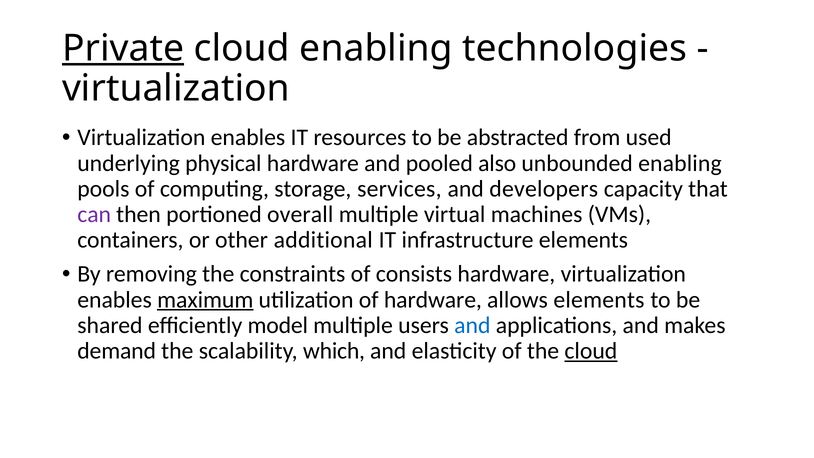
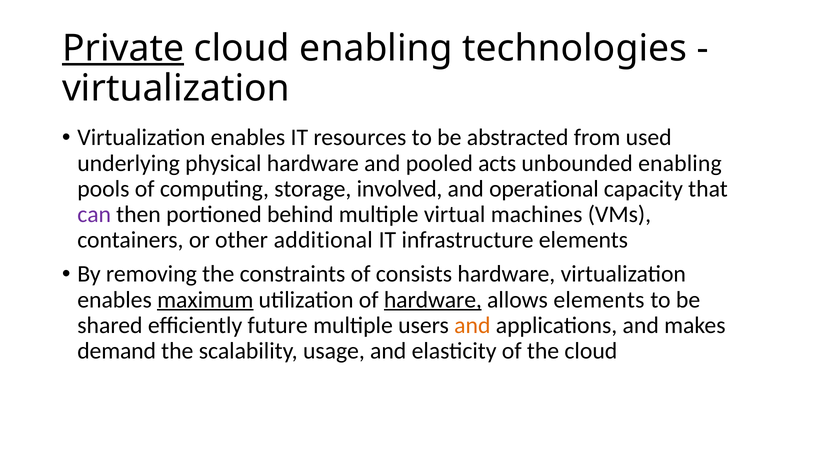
also: also -> acts
services: services -> involved
developers: developers -> operational
overall: overall -> behind
hardware at (433, 300) underline: none -> present
model: model -> future
and at (472, 325) colour: blue -> orange
which: which -> usage
cloud at (591, 351) underline: present -> none
